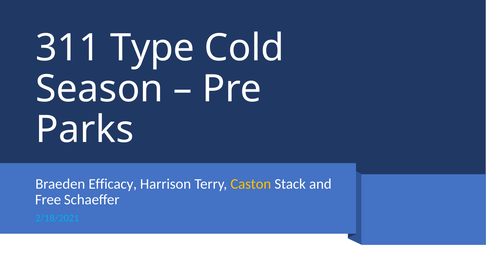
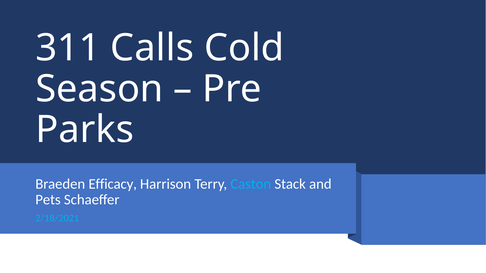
Type: Type -> Calls
Caston colour: yellow -> light blue
Free: Free -> Pets
